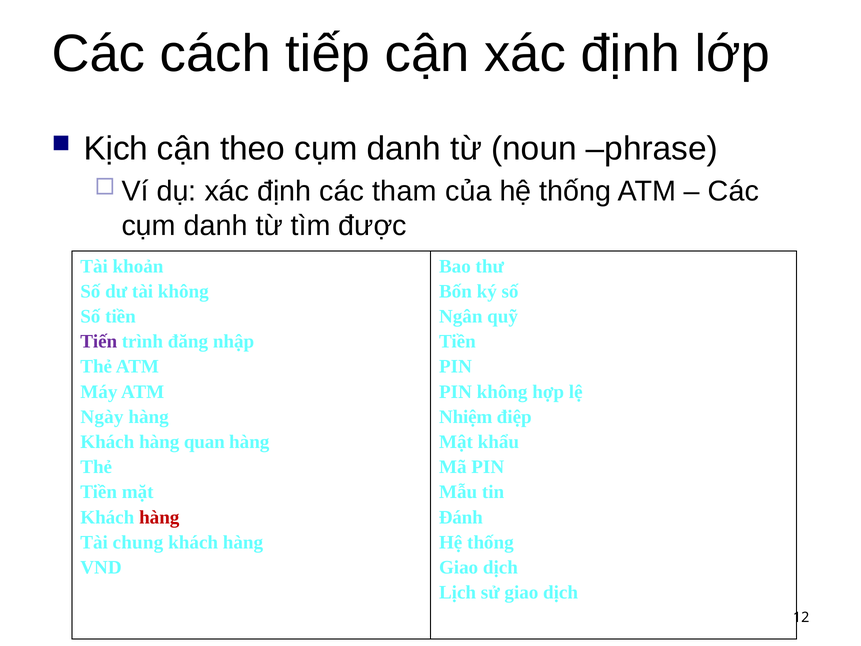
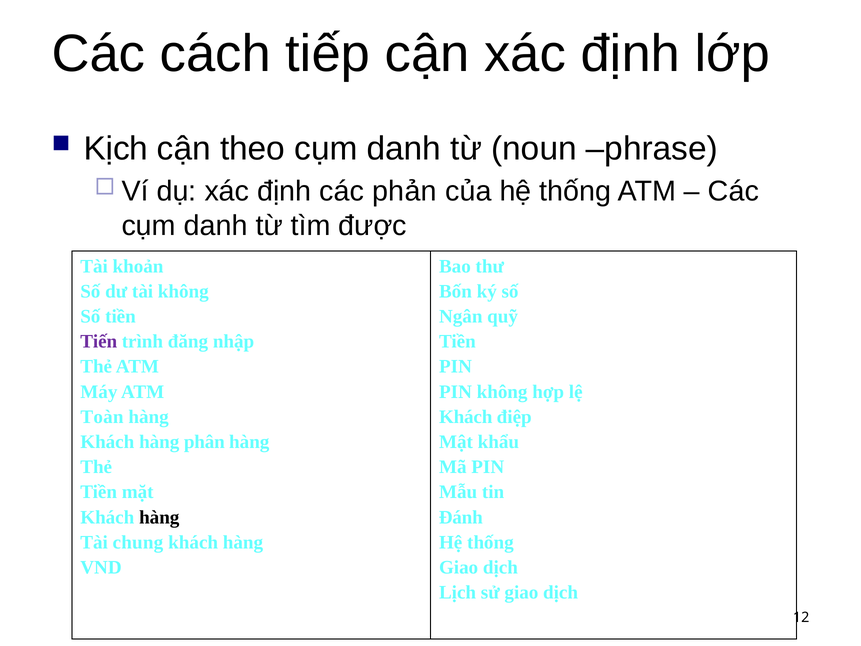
tham: tham -> phản
Ngày: Ngày -> Toàn
Nhiệm at (466, 417): Nhiệm -> Khách
quan: quan -> phân
hàng at (159, 517) colour: red -> black
